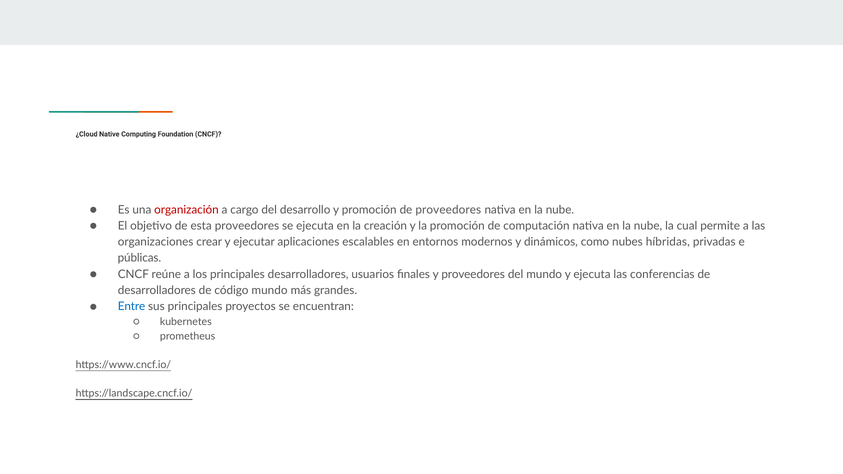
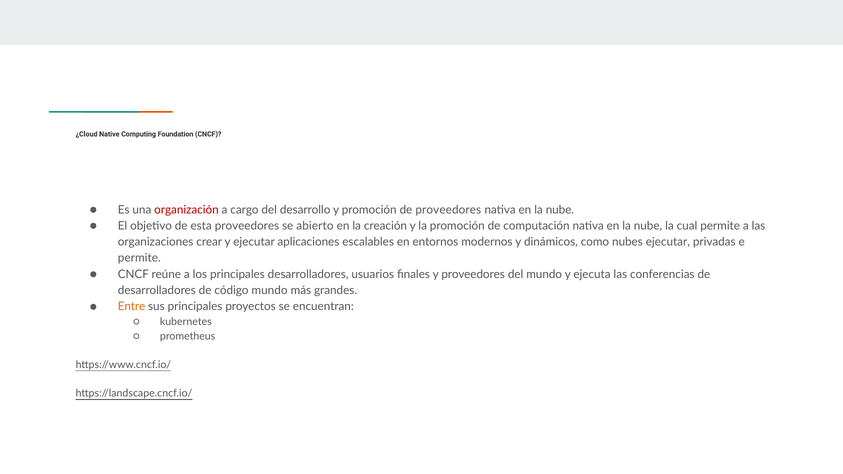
se ejecuta: ejecuta -> abierto
nubes híbridas: híbridas -> ejecutar
públicas at (139, 258): públicas -> permite
Entre colour: blue -> orange
